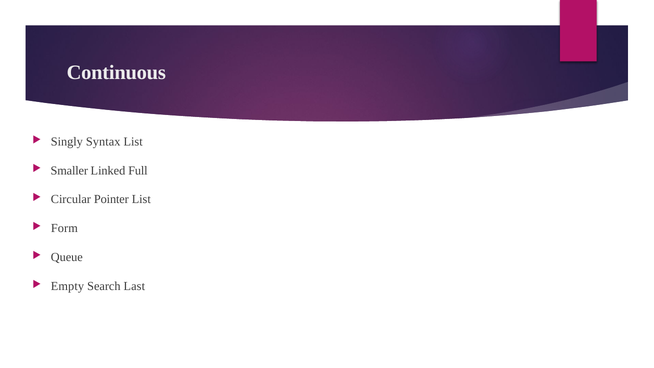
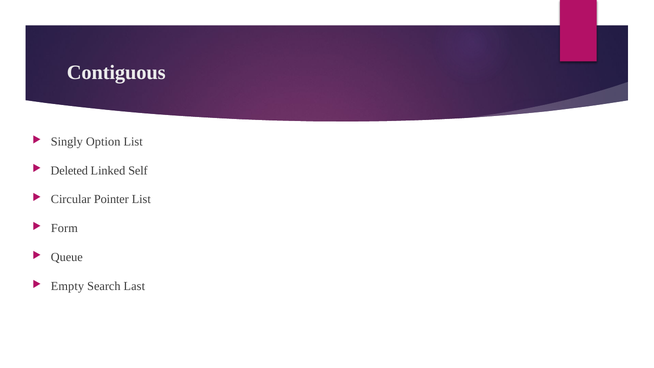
Continuous: Continuous -> Contiguous
Syntax: Syntax -> Option
Smaller: Smaller -> Deleted
Full: Full -> Self
